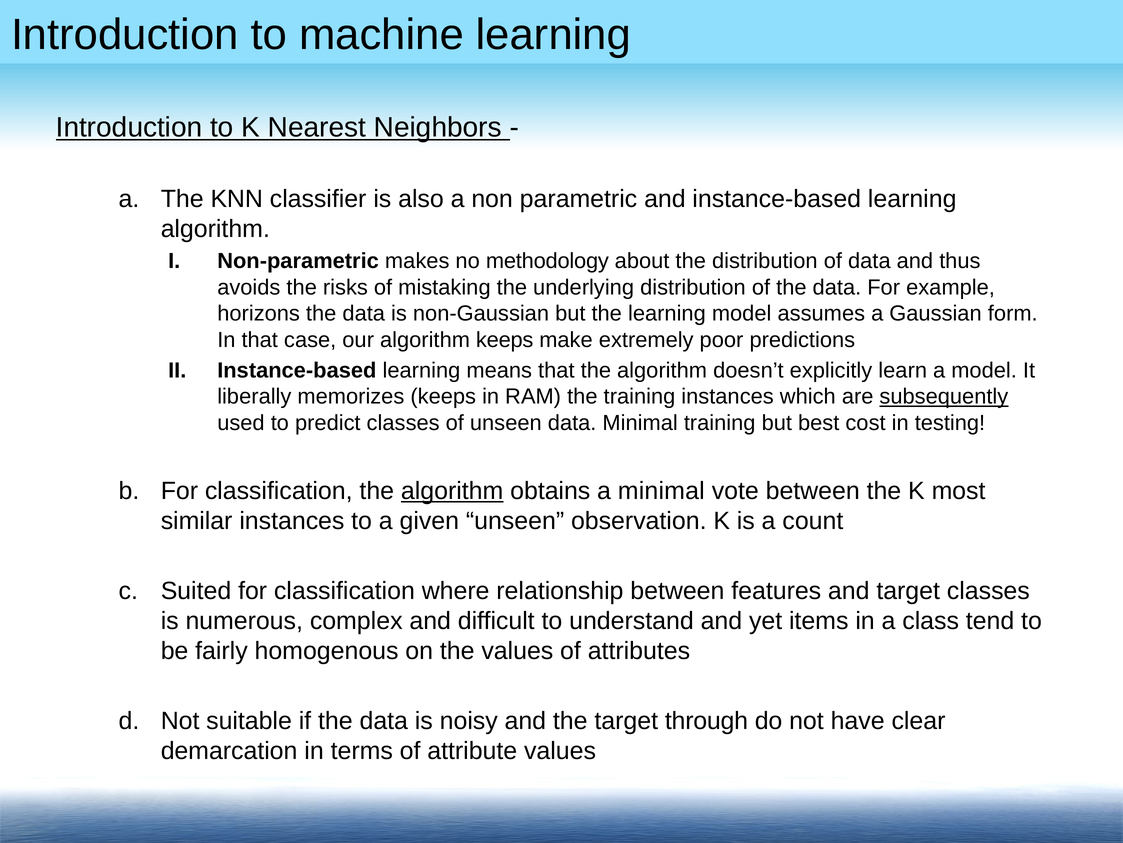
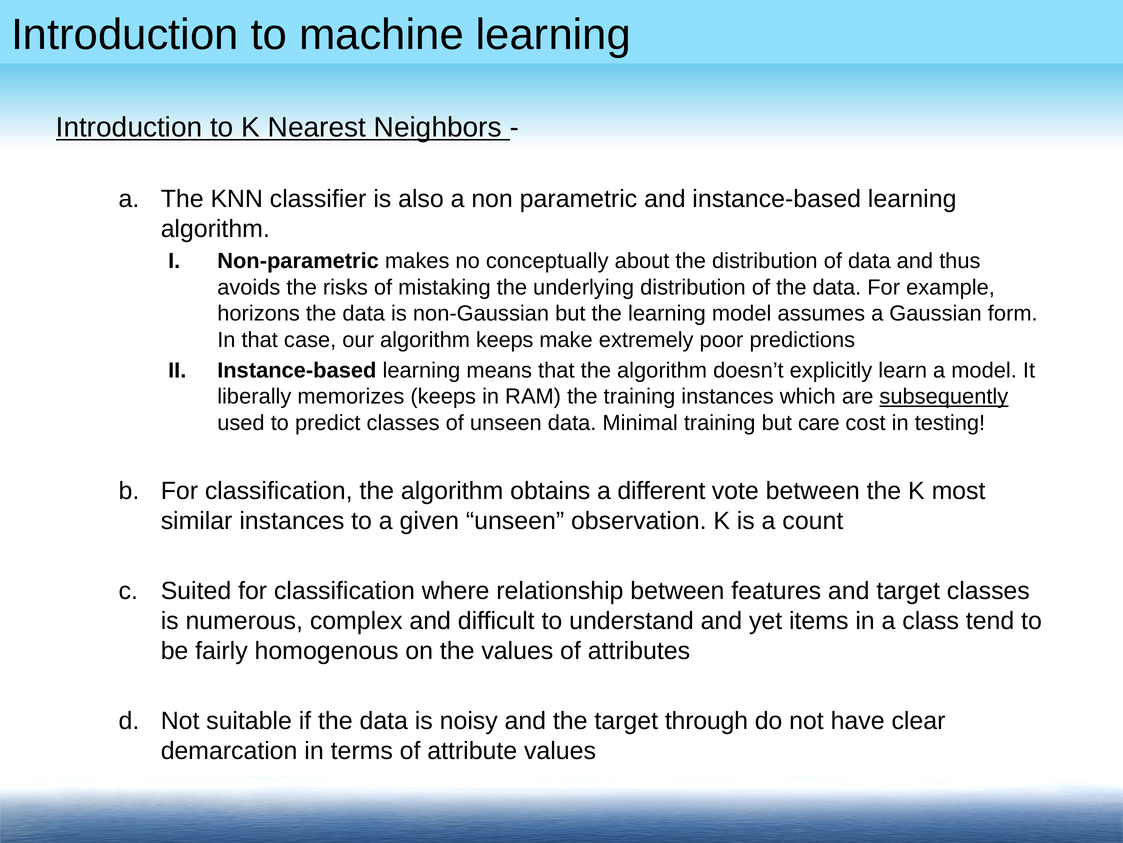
methodology: methodology -> conceptually
best: best -> care
algorithm at (452, 491) underline: present -> none
a minimal: minimal -> different
